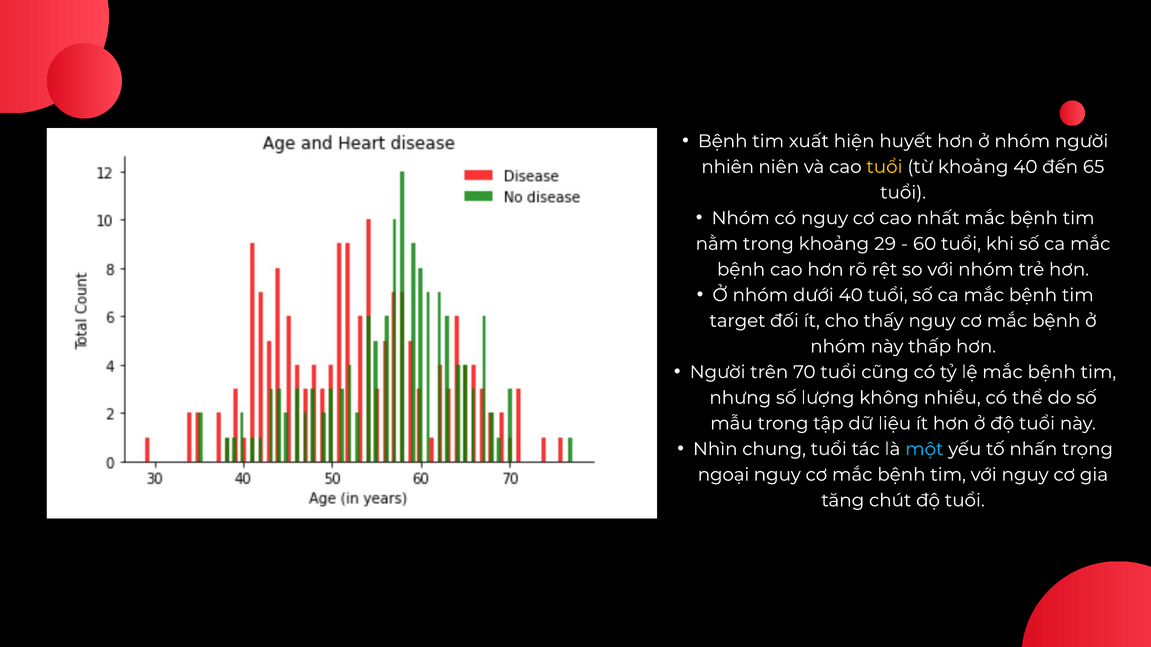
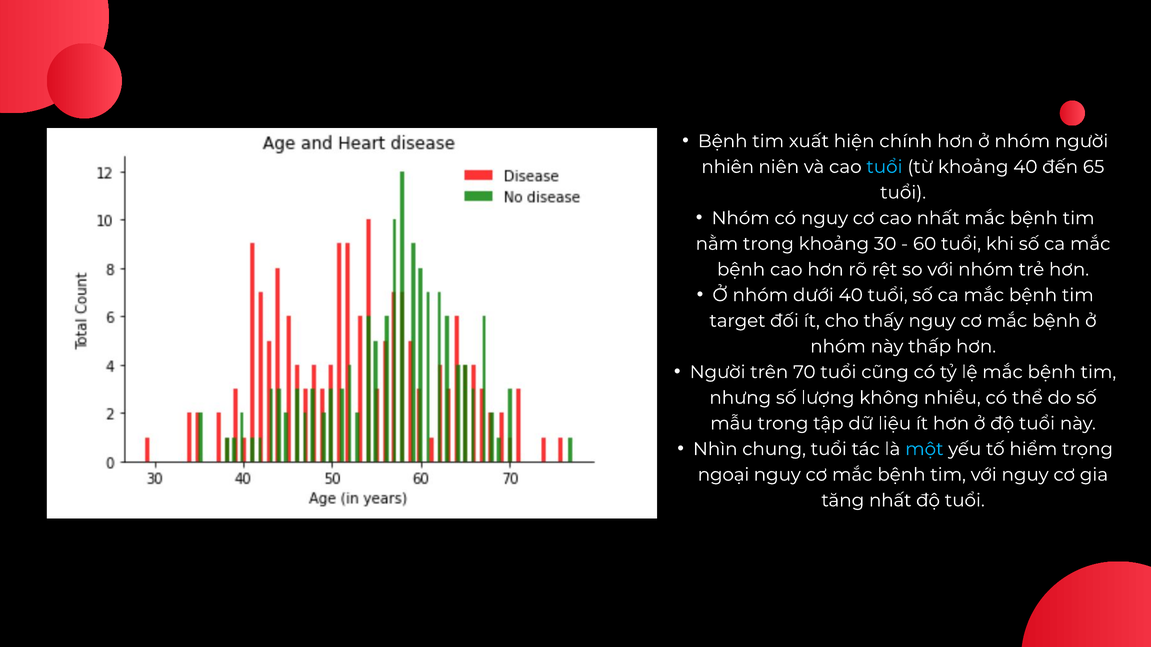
huyết: huyết -> chính
tuổi at (884, 167) colour: yellow -> light blue
29: 29 -> 30
nhấn: nhấn -> hiểm
tăng chút: chút -> nhất
